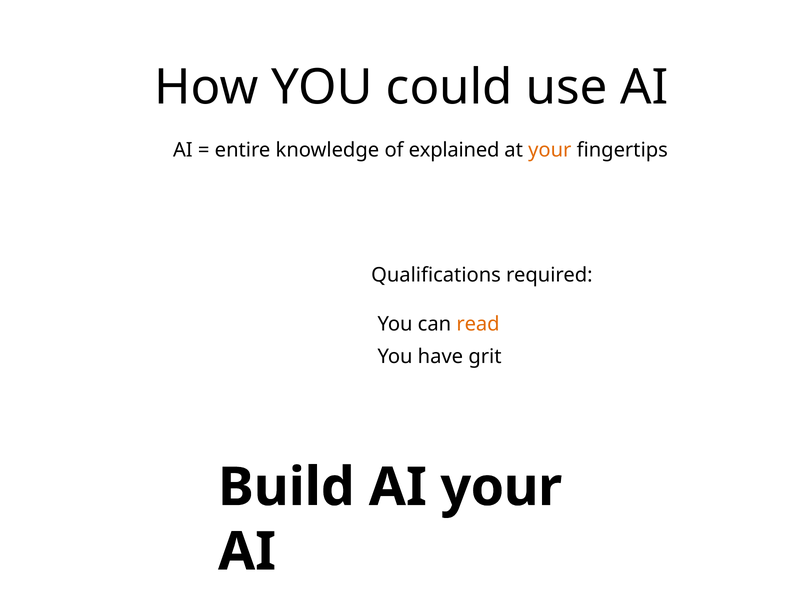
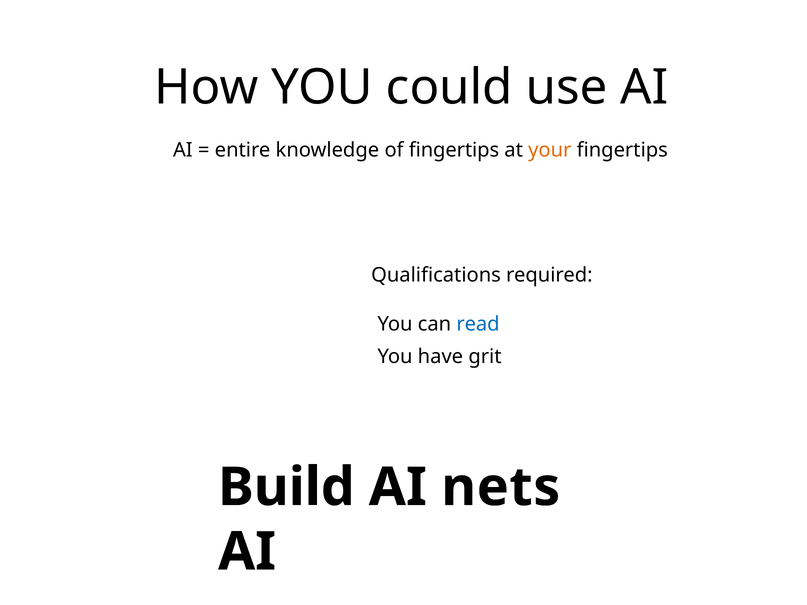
of explained: explained -> fingertips
read colour: orange -> blue
AI your: your -> nets
